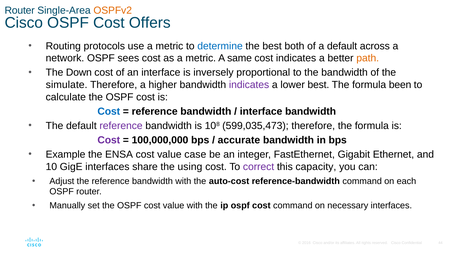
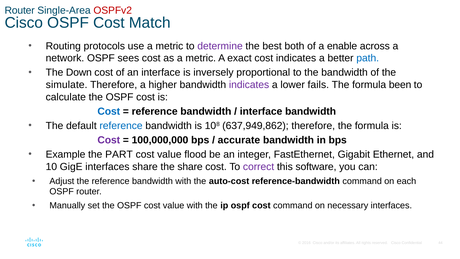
OSPFv2 colour: orange -> red
Offers: Offers -> Match
determine colour: blue -> purple
a default: default -> enable
same: same -> exact
path colour: orange -> blue
lower best: best -> fails
reference at (121, 126) colour: purple -> blue
599,035,473: 599,035,473 -> 637,949,862
ENSA: ENSA -> PART
case: case -> flood
the using: using -> share
capacity: capacity -> software
